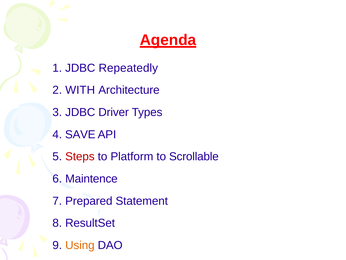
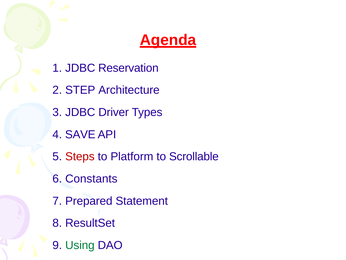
Repeatedly: Repeatedly -> Reservation
WITH: WITH -> STEP
Maintence: Maintence -> Constants
Using colour: orange -> green
